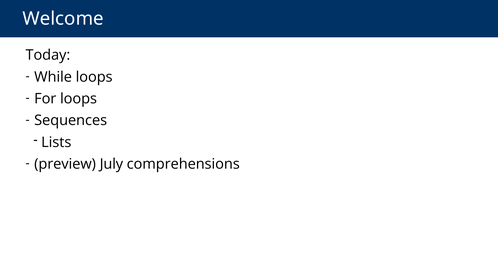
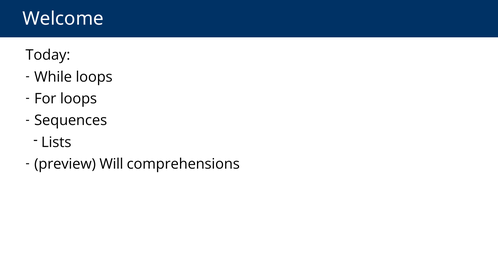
July: July -> Will
